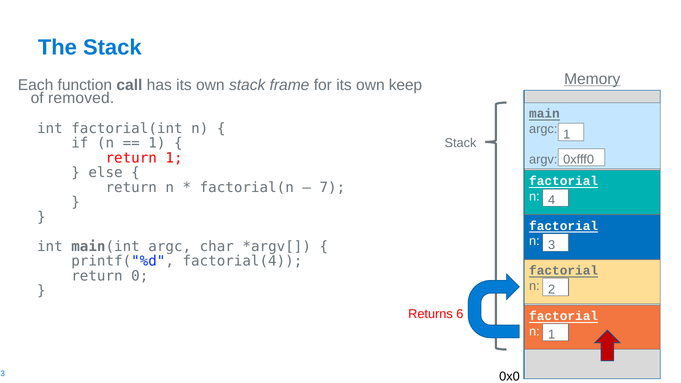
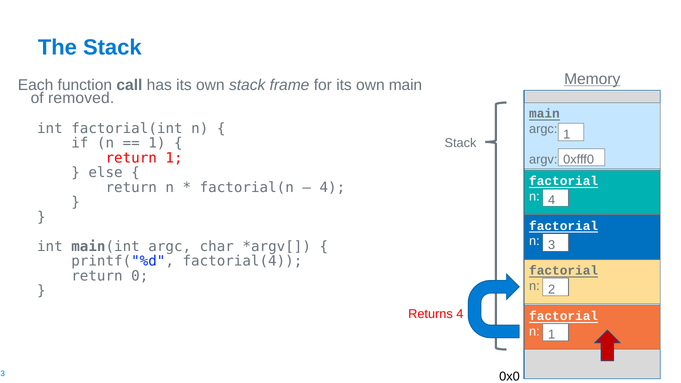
own keep: keep -> main
7 at (332, 187): 7 -> 4
Returns 6: 6 -> 4
